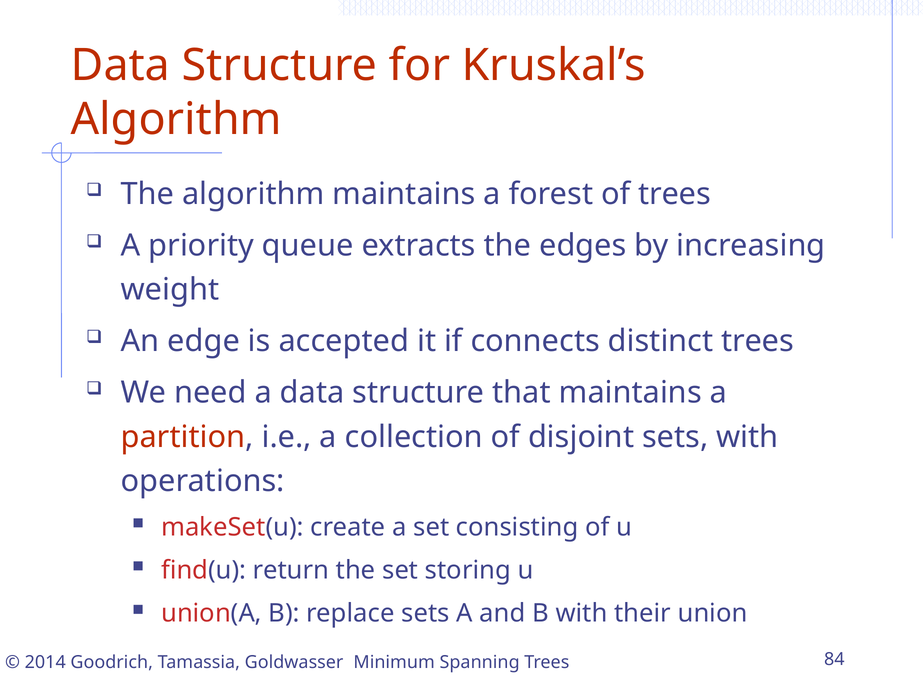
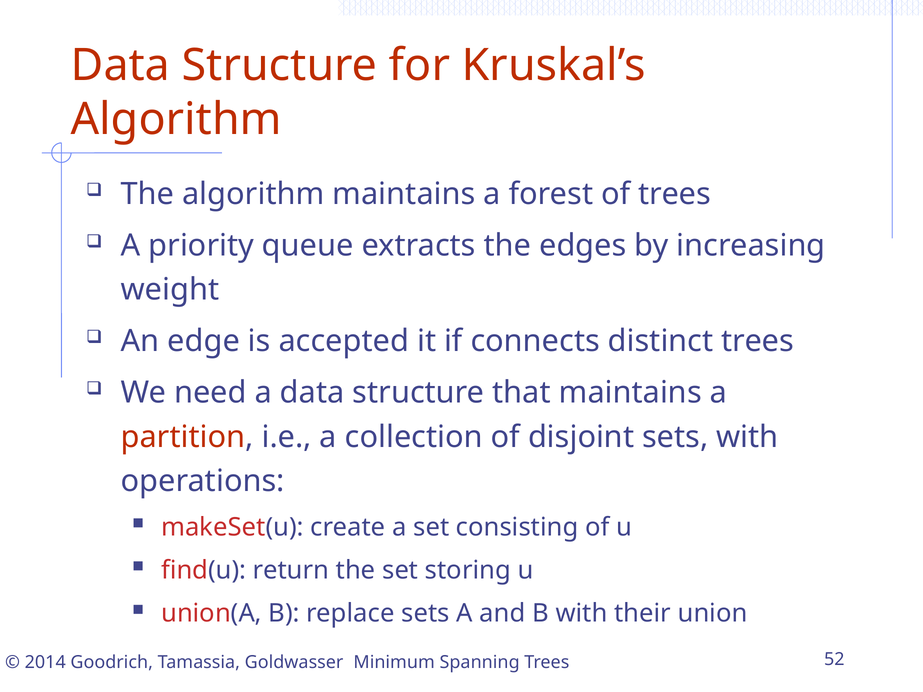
84: 84 -> 52
